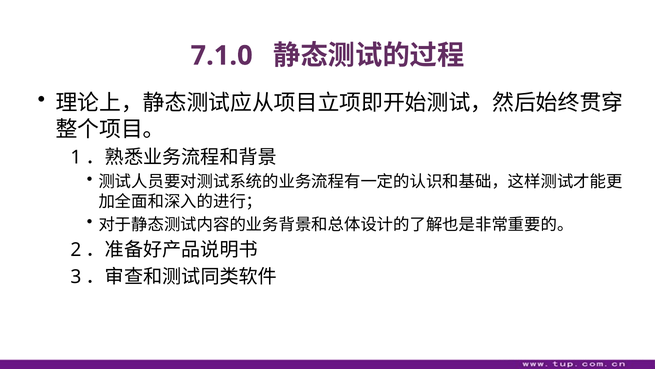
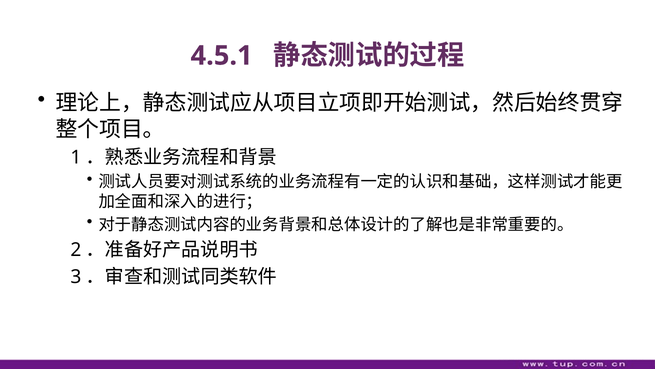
7.1.0: 7.1.0 -> 4.5.1
